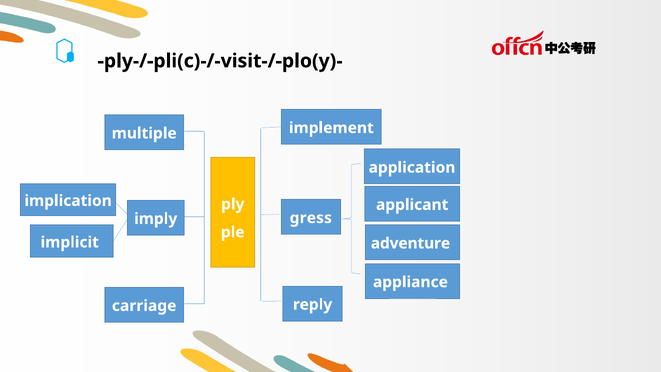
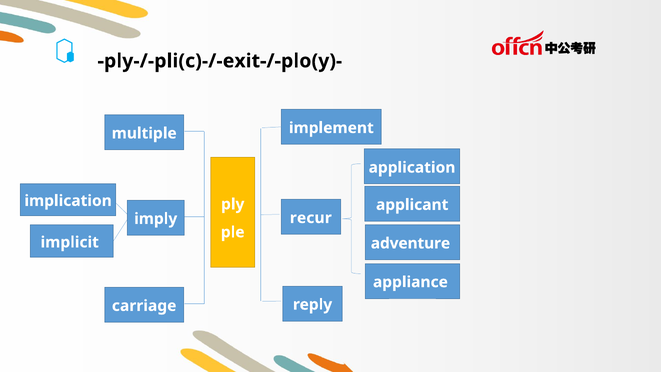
ply-/-pli(c)-/-visit-/-plo(y)-: ply-/-pli(c)-/-visit-/-plo(y)- -> ply-/-pli(c)-/-exit-/-plo(y)-
gress: gress -> recur
